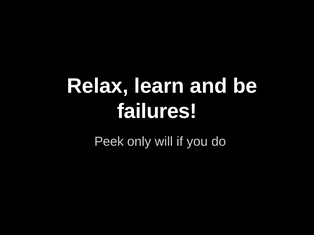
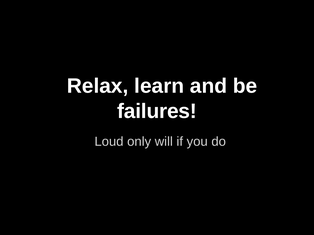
Peek: Peek -> Loud
